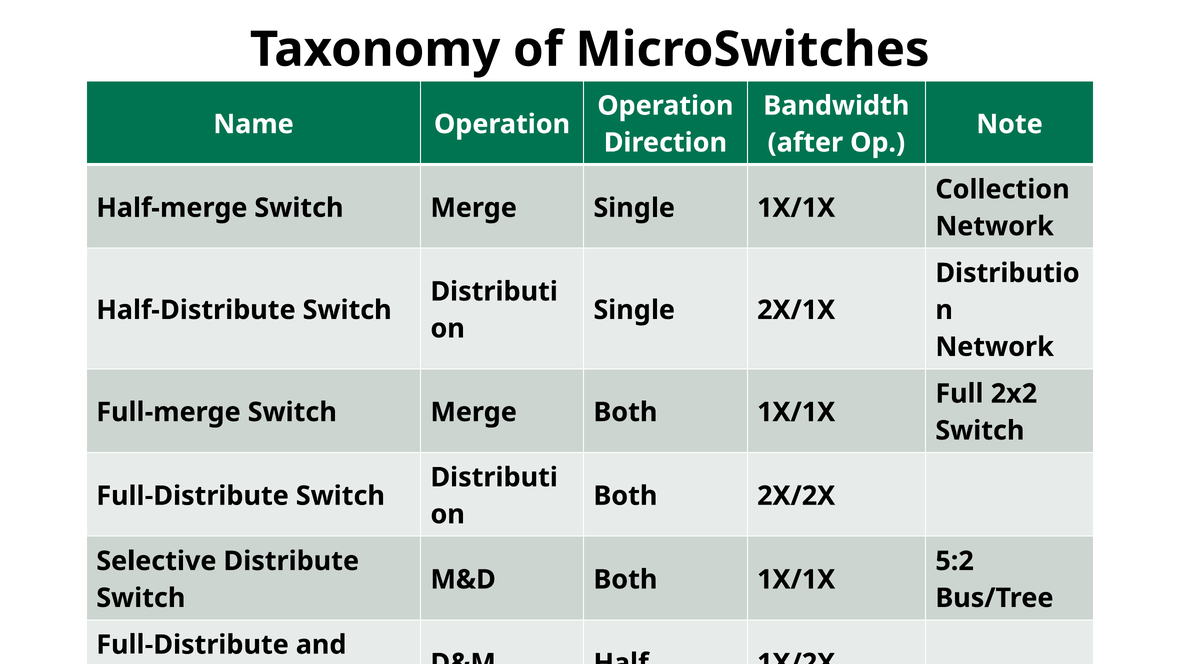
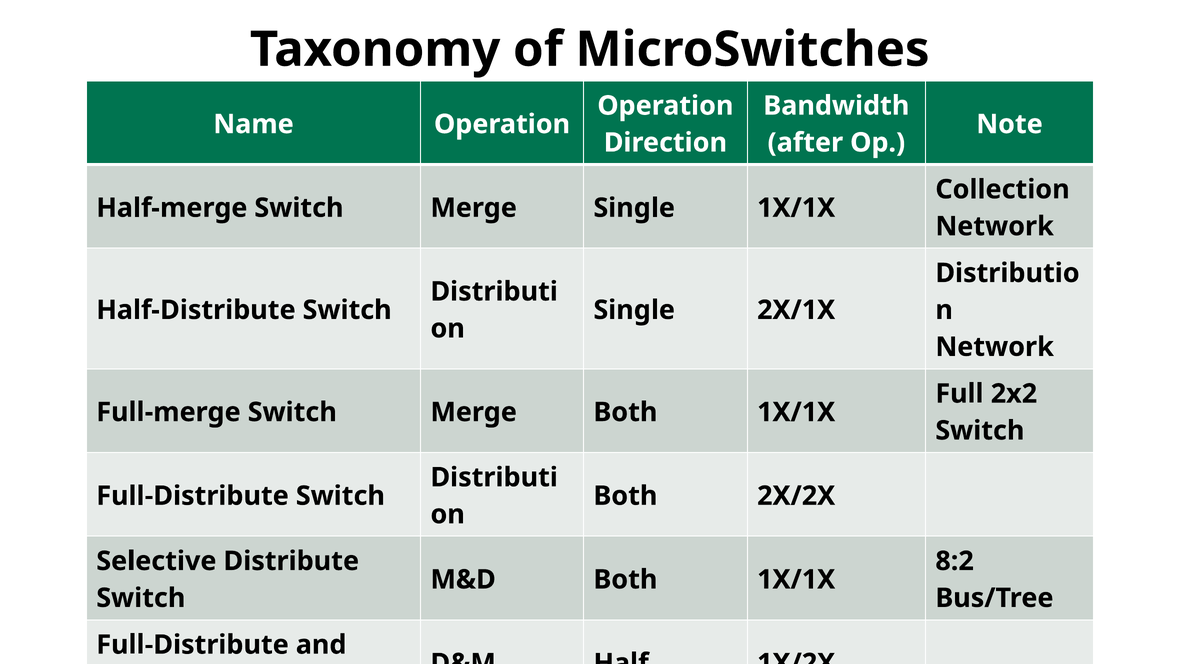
5:2: 5:2 -> 8:2
